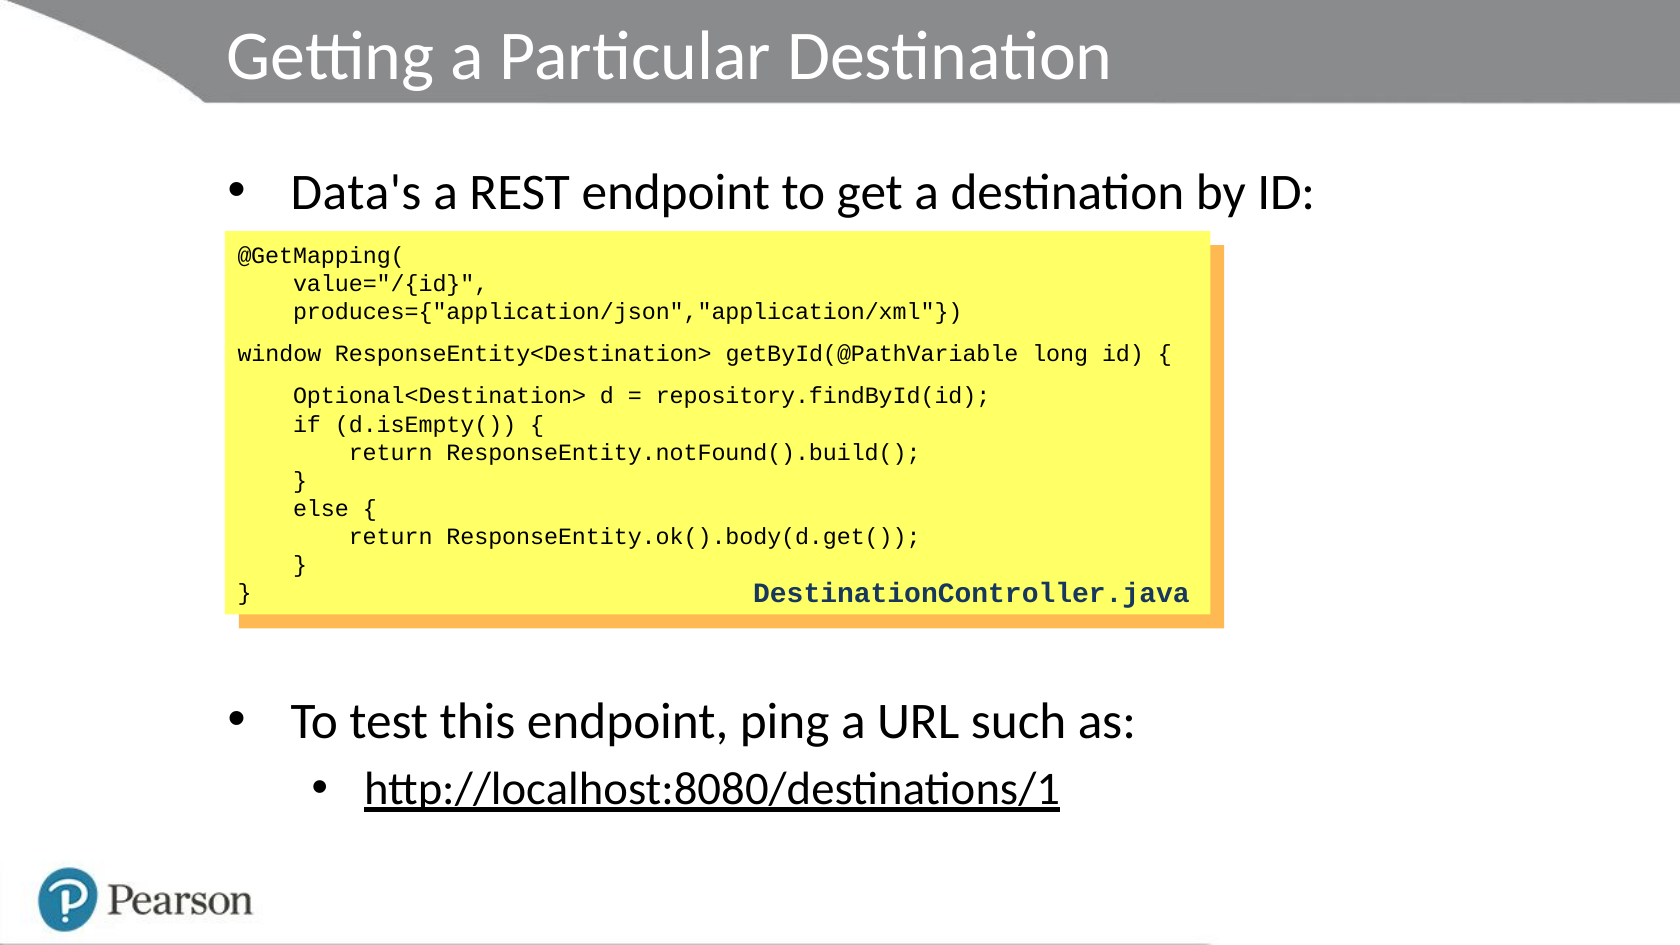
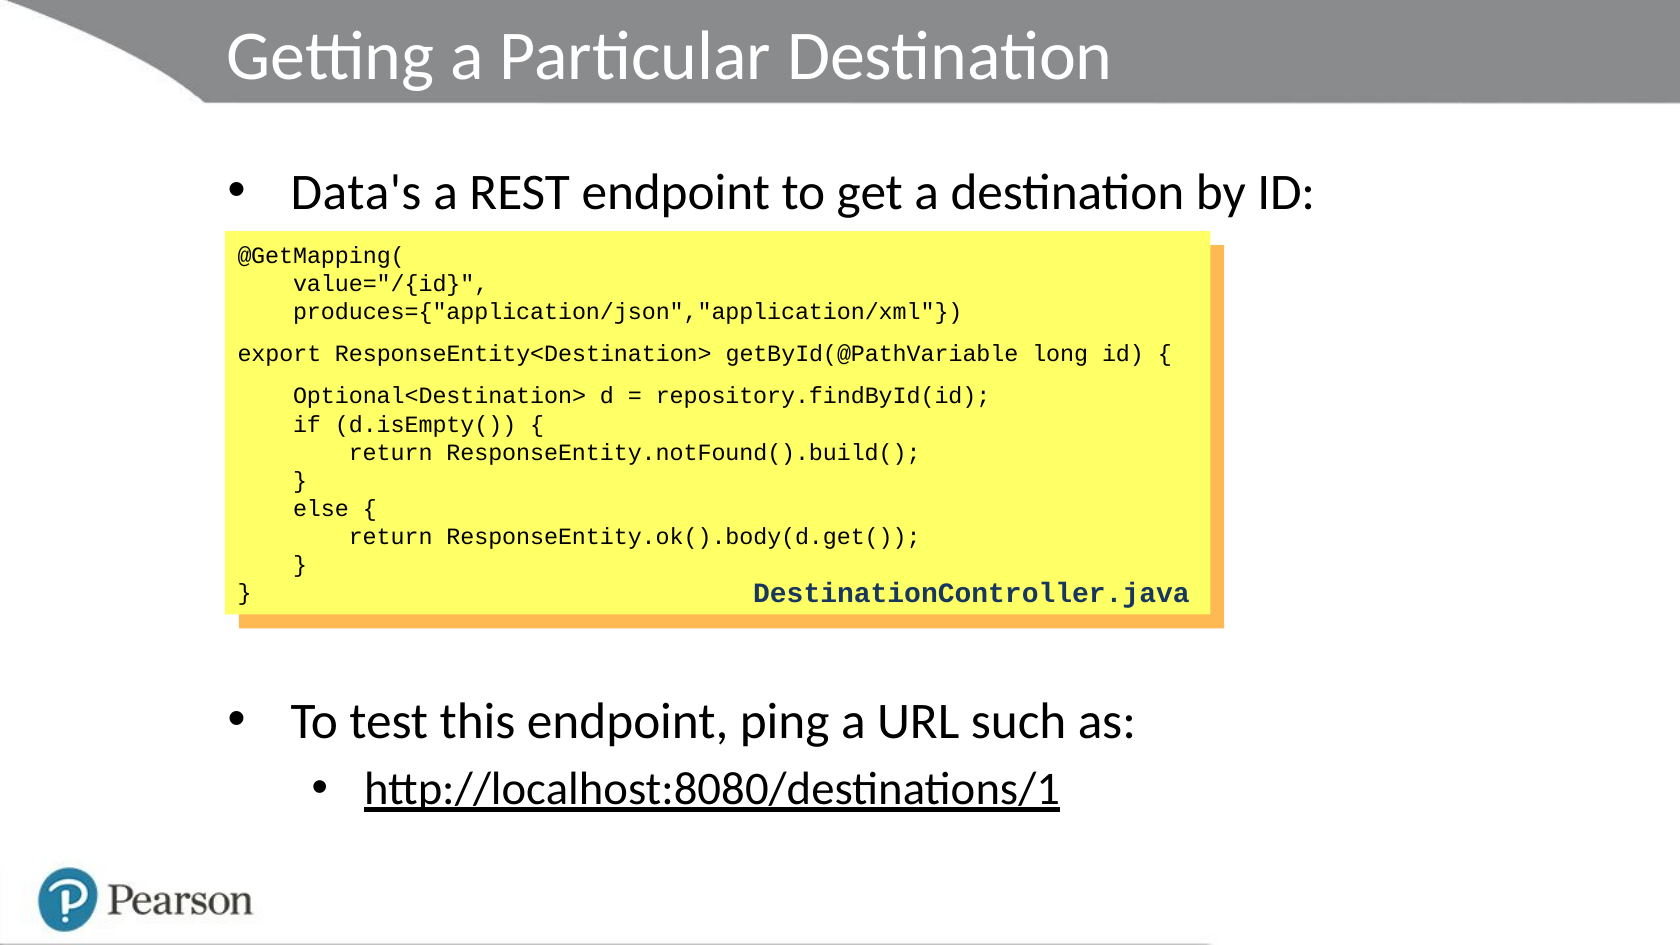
window: window -> export
